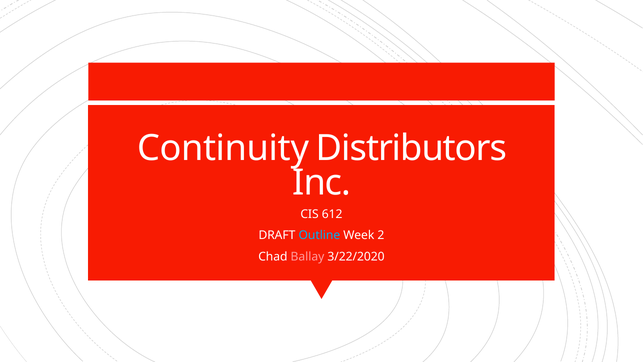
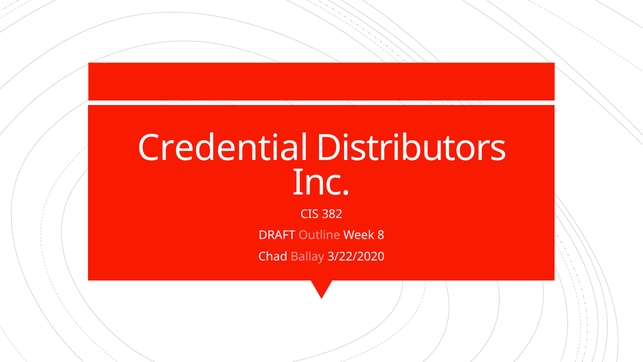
Continuity: Continuity -> Credential
612: 612 -> 382
Outline colour: light blue -> pink
2: 2 -> 8
